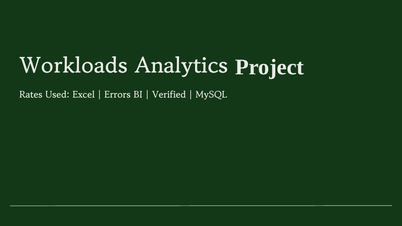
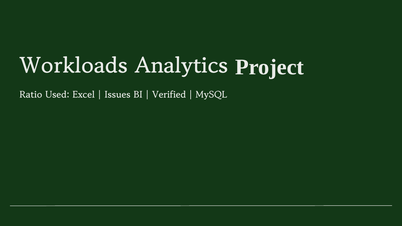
Rates: Rates -> Ratio
Errors: Errors -> Issues
